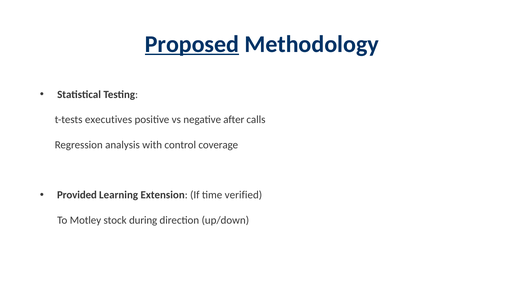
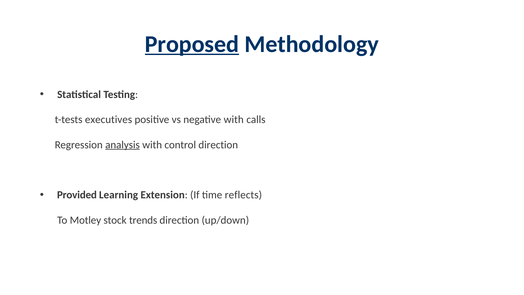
negative after: after -> with
analysis underline: none -> present
control coverage: coverage -> direction
verified: verified -> reflects
during: during -> trends
